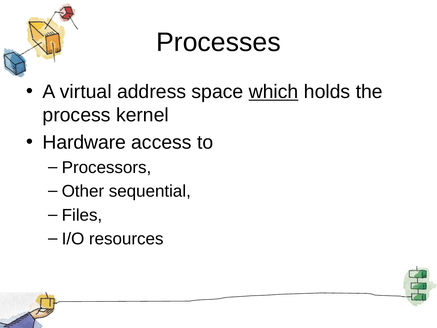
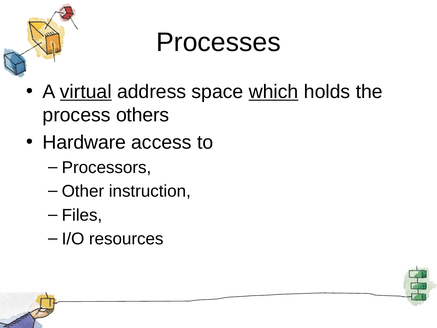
virtual underline: none -> present
kernel: kernel -> others
sequential: sequential -> instruction
